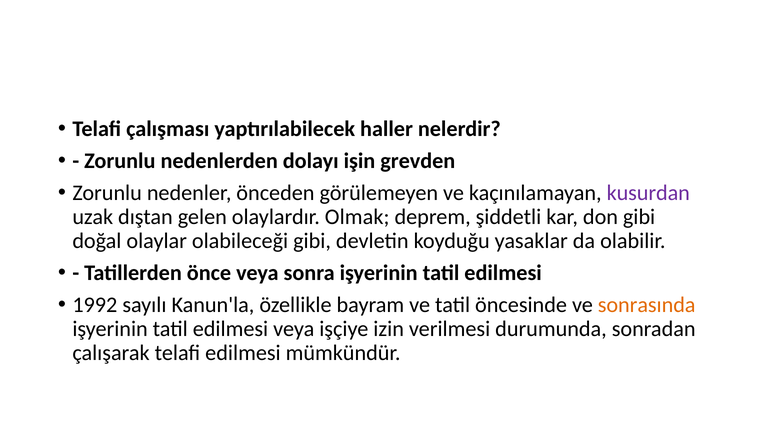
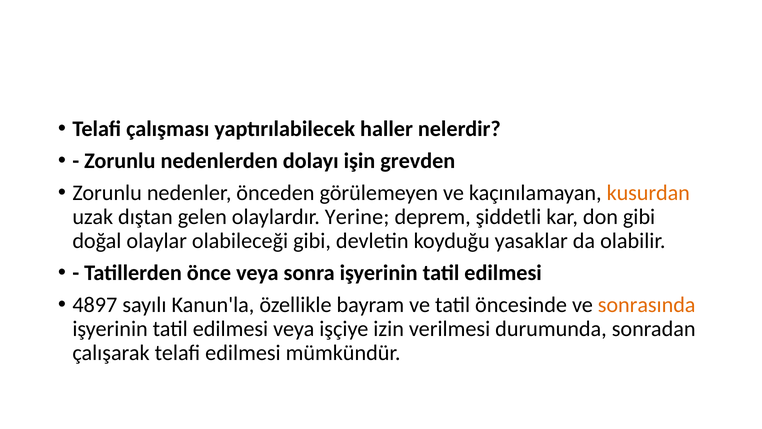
kusurdan colour: purple -> orange
Olmak: Olmak -> Yerine
1992: 1992 -> 4897
